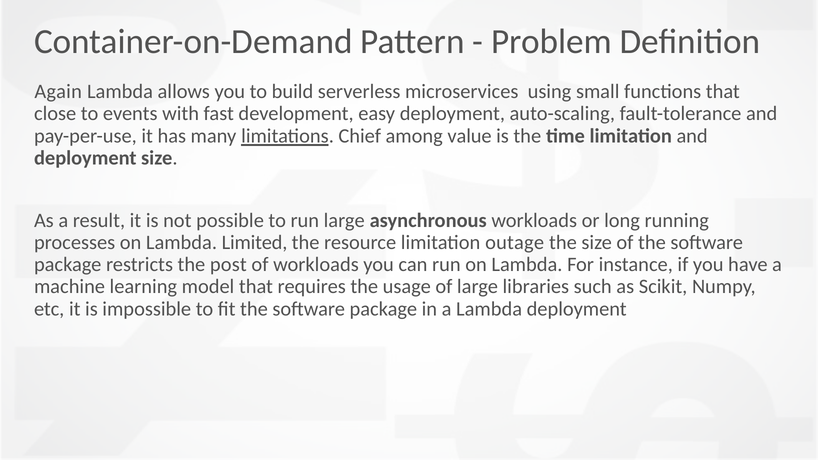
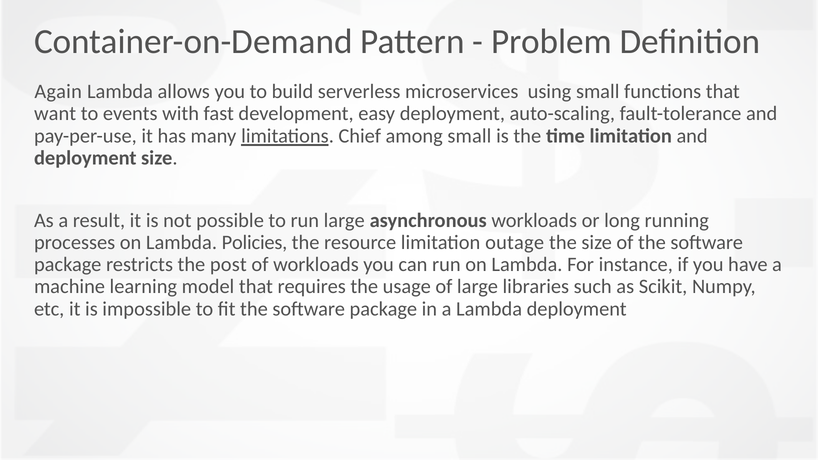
close: close -> want
among value: value -> small
Limited: Limited -> Policies
